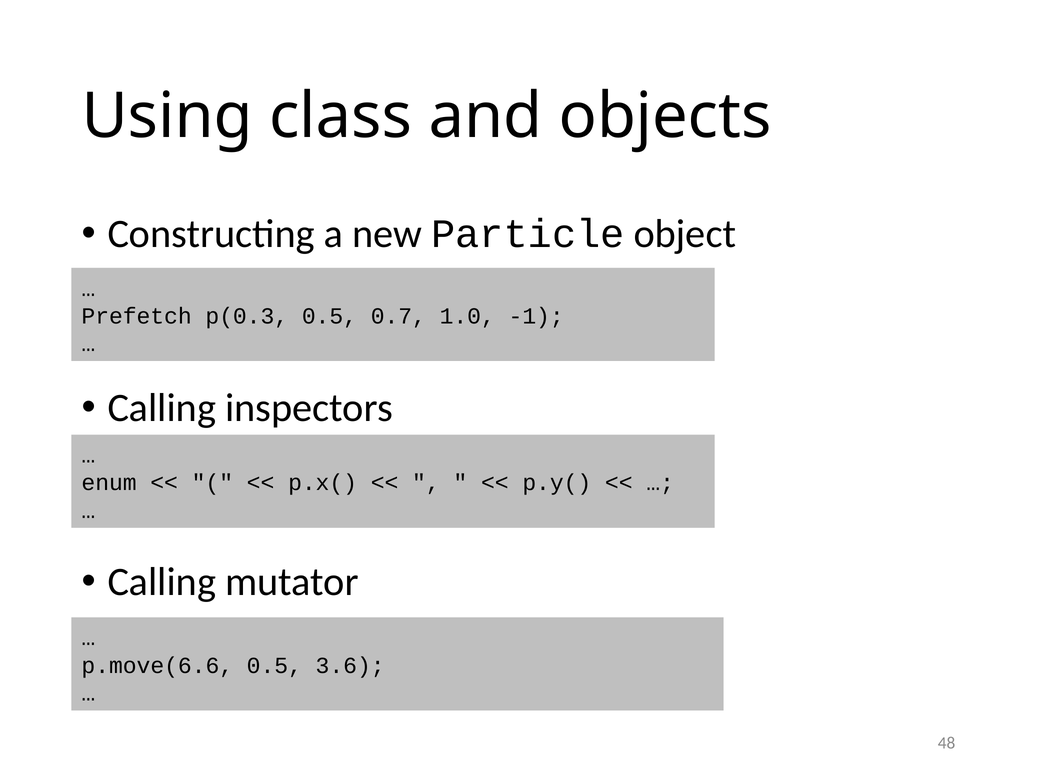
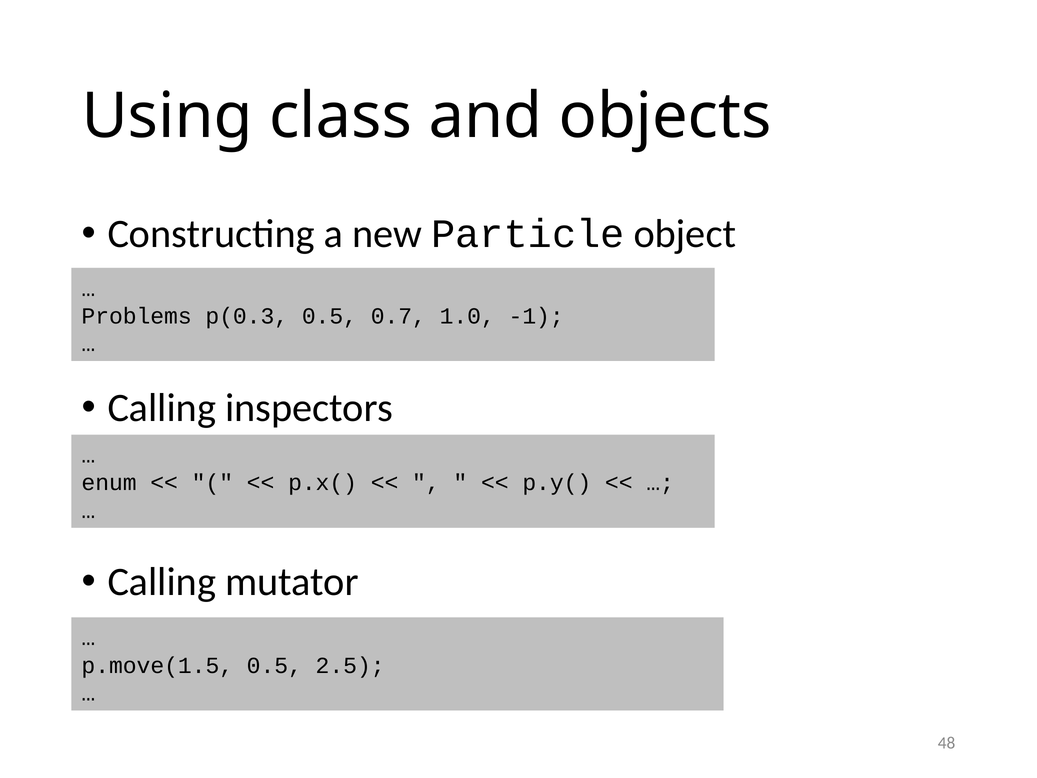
Prefetch: Prefetch -> Problems
p.move(6.6: p.move(6.6 -> p.move(1.5
3.6: 3.6 -> 2.5
